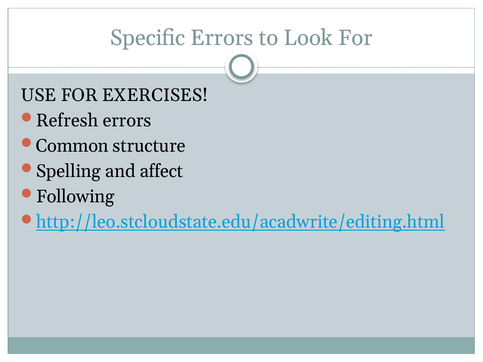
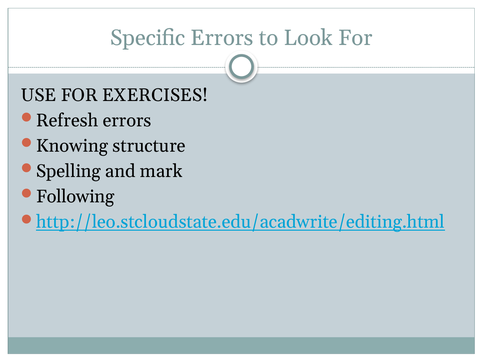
Common: Common -> Knowing
affect: affect -> mark
